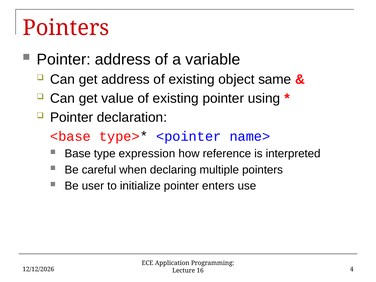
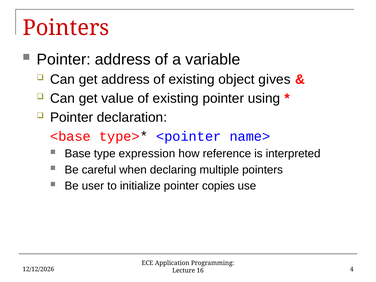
same: same -> gives
enters: enters -> copies
